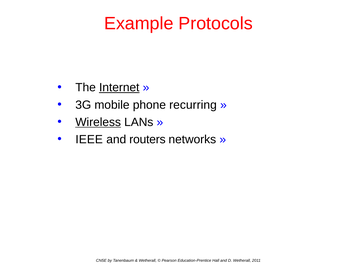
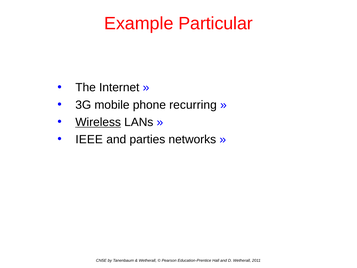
Protocols: Protocols -> Particular
Internet underline: present -> none
routers: routers -> parties
